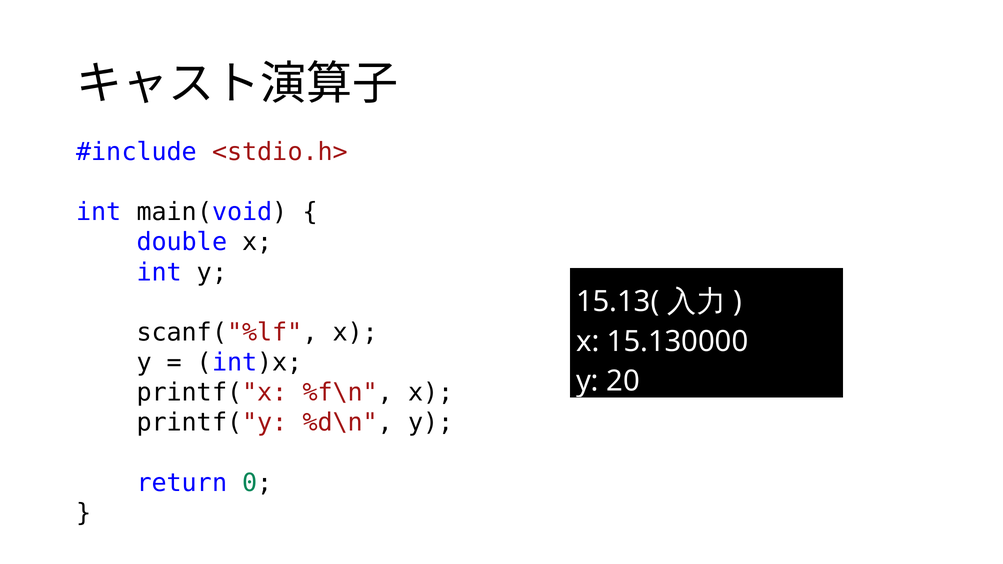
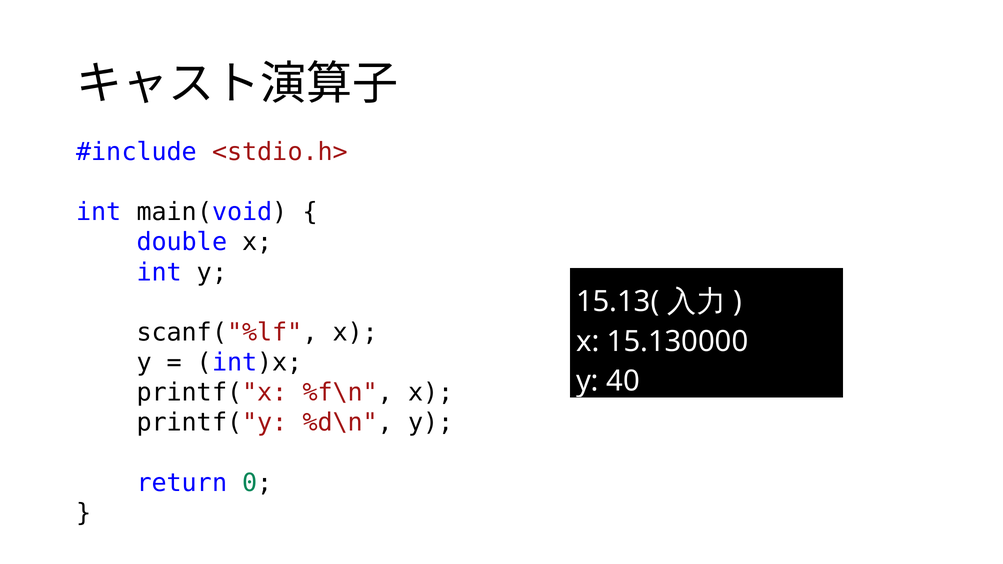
20: 20 -> 40
